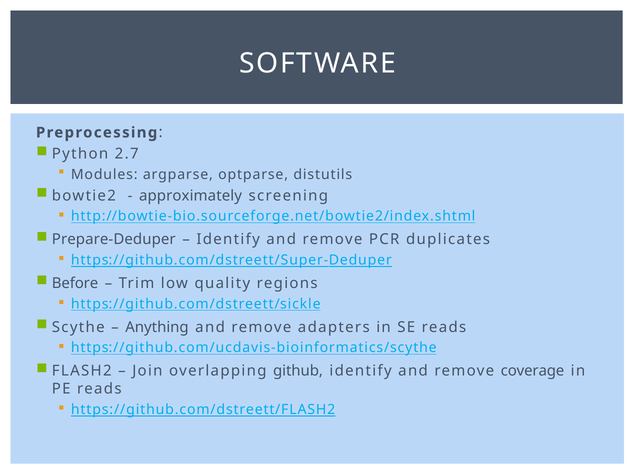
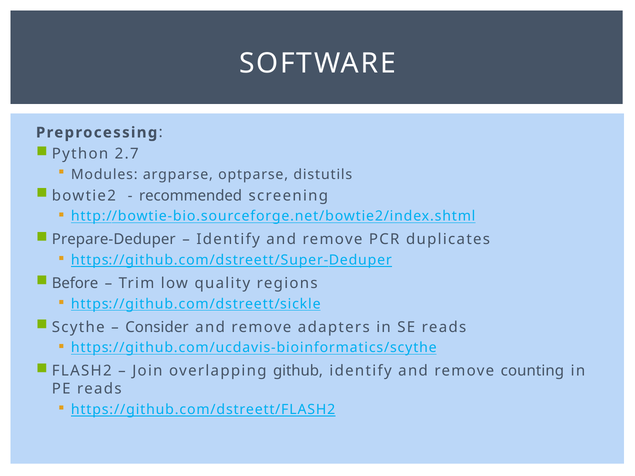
approximately: approximately -> recommended
Anything: Anything -> Consider
coverage: coverage -> counting
